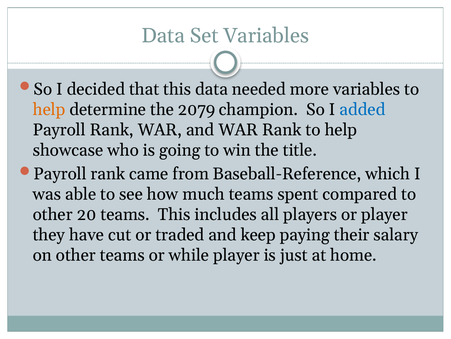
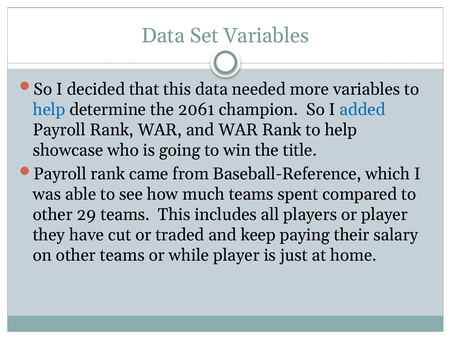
help at (49, 109) colour: orange -> blue
2079: 2079 -> 2061
20: 20 -> 29
